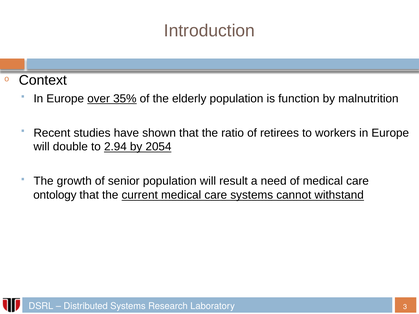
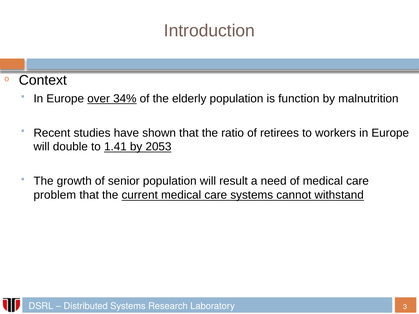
35%: 35% -> 34%
2.94: 2.94 -> 1.41
2054: 2054 -> 2053
ontology: ontology -> problem
